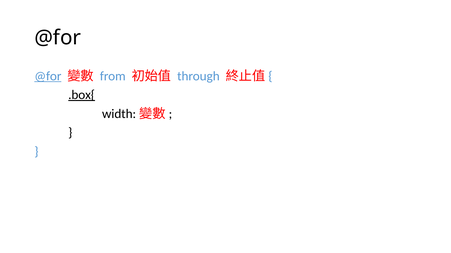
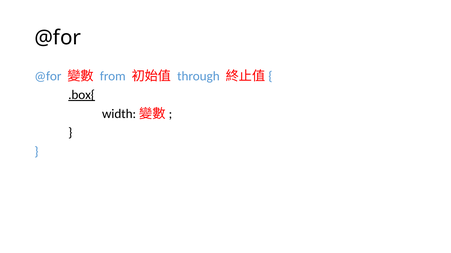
@for at (48, 76) underline: present -> none
